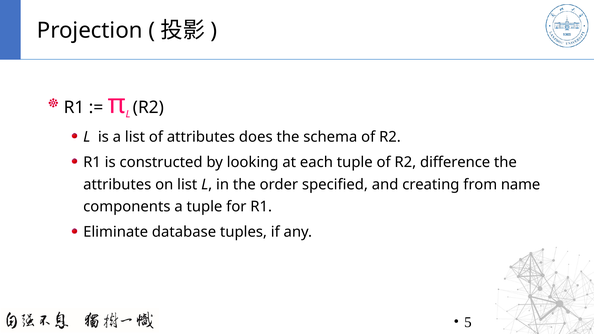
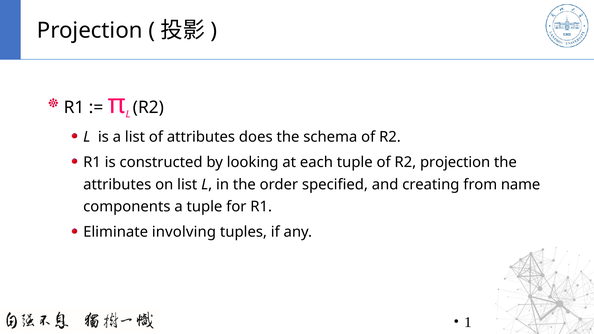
R2 difference: difference -> projection
database: database -> involving
5: 5 -> 1
